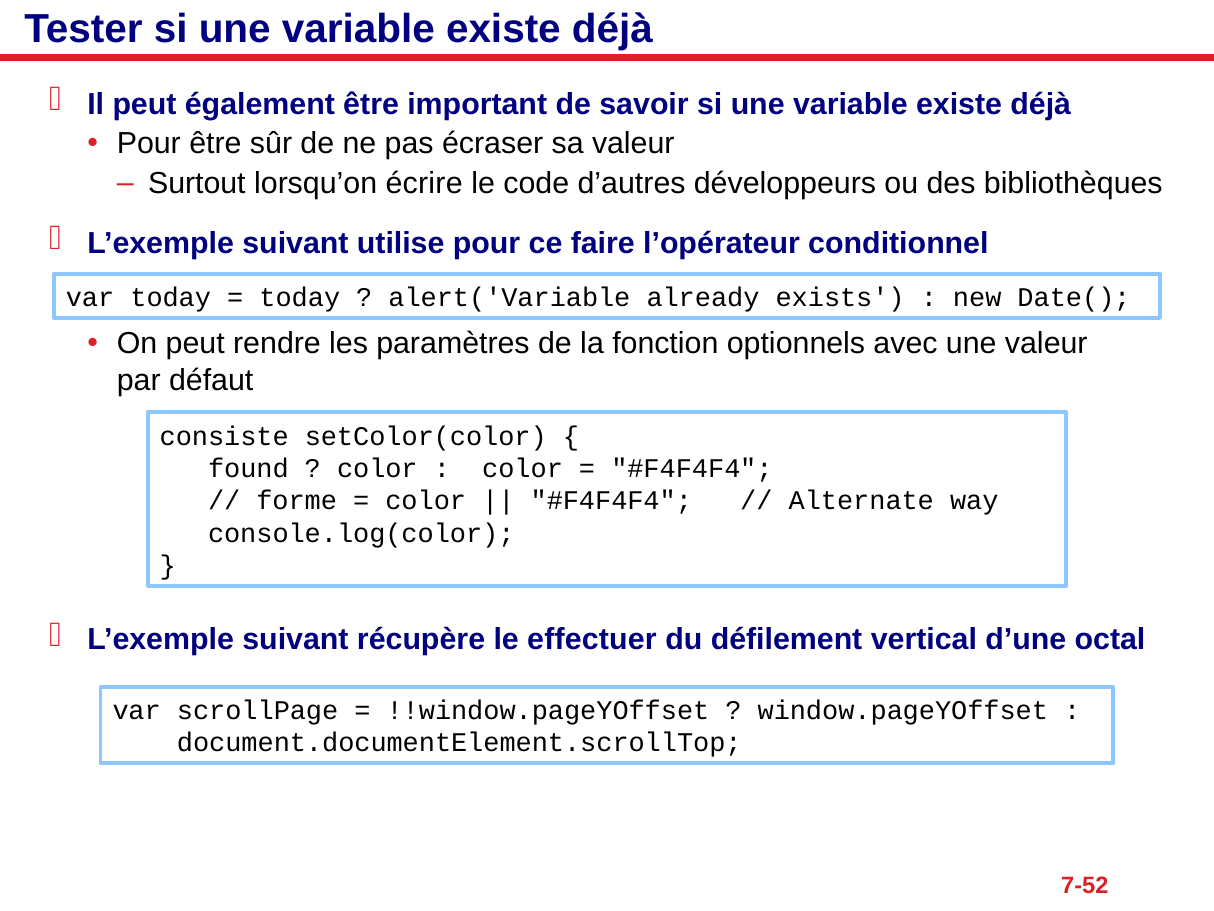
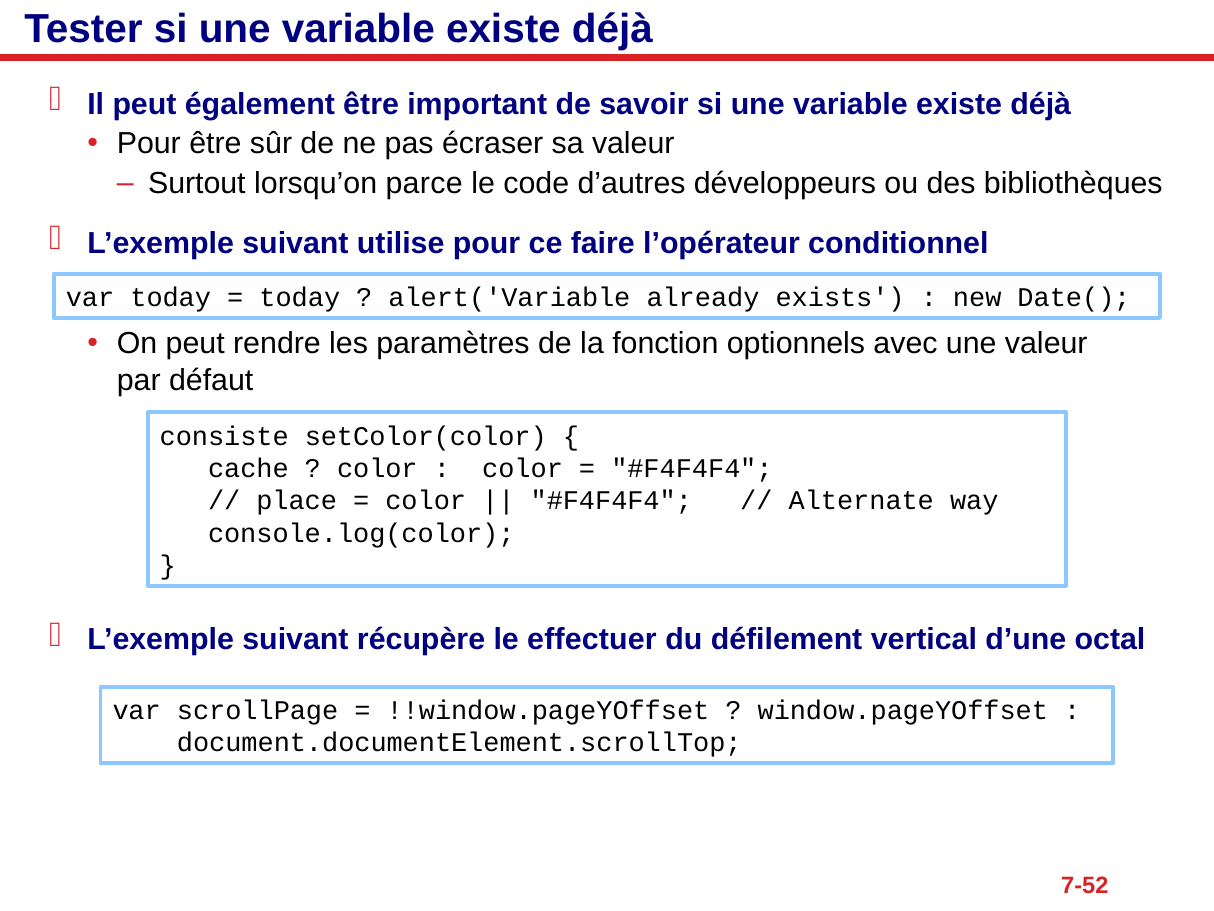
écrire: écrire -> parce
found: found -> cache
forme: forme -> place
